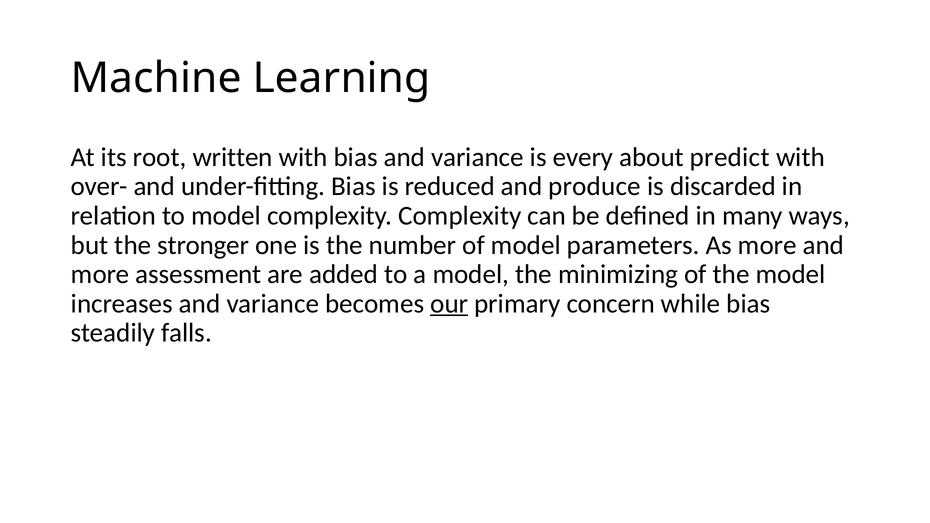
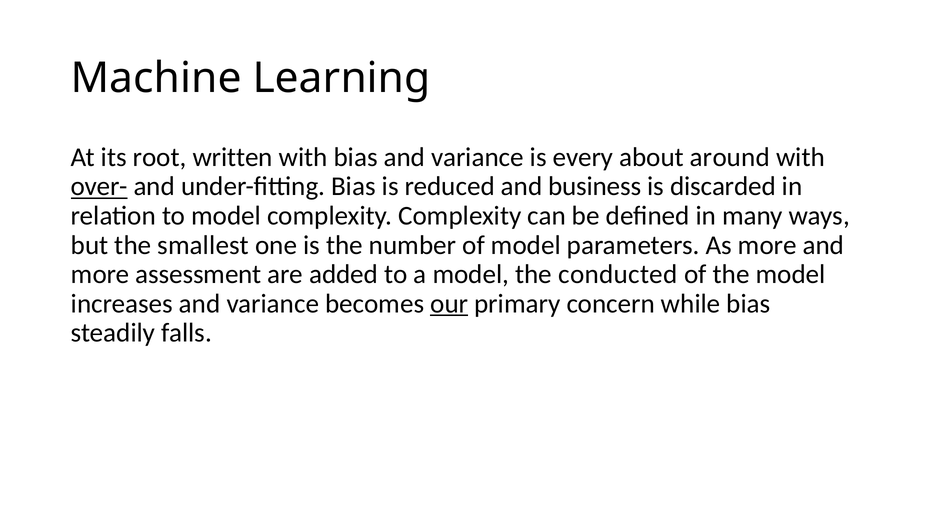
predict: predict -> around
over- underline: none -> present
produce: produce -> business
stronger: stronger -> smallest
minimizing: minimizing -> conducted
